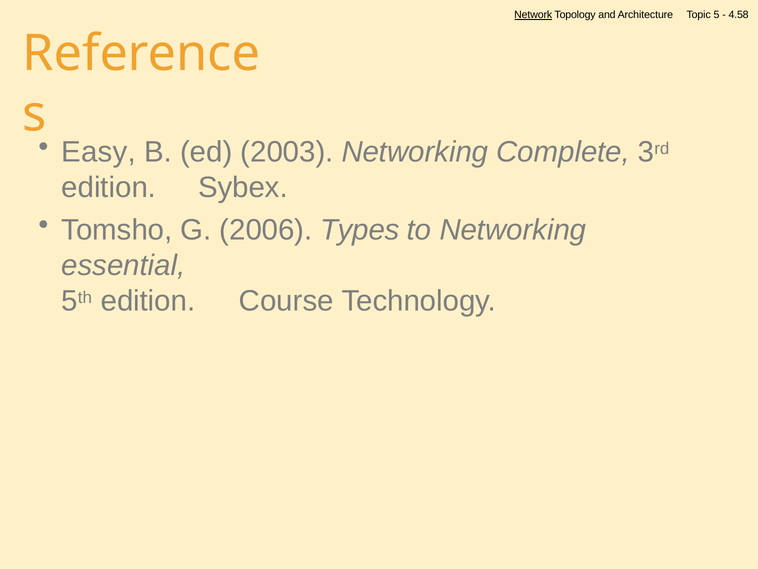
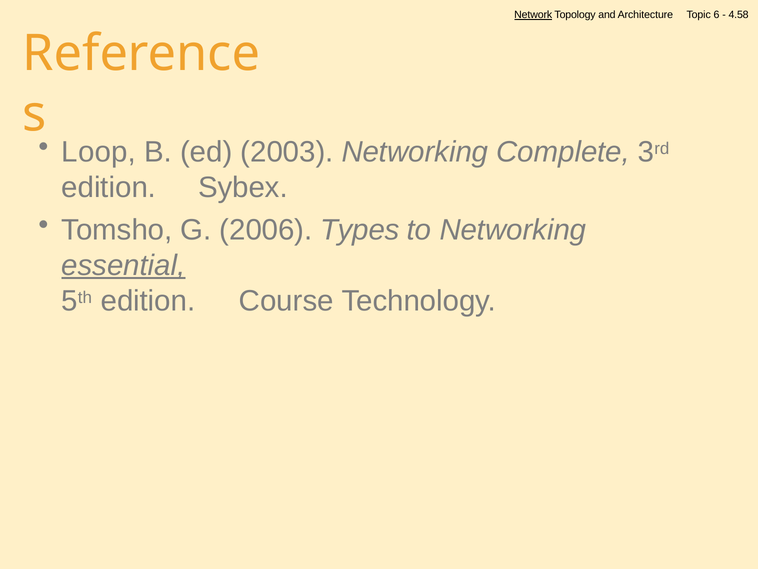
Topic 5: 5 -> 6
Easy: Easy -> Loop
essential underline: none -> present
